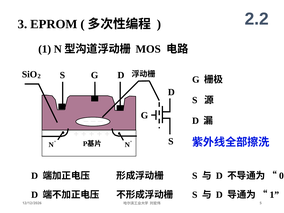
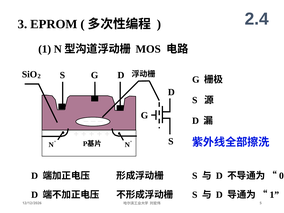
2.2: 2.2 -> 2.4
